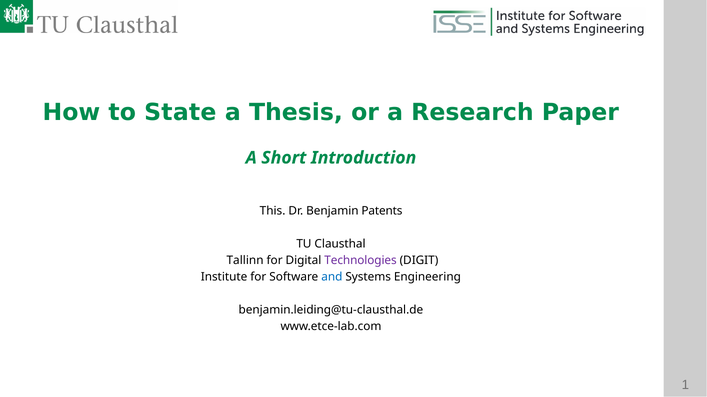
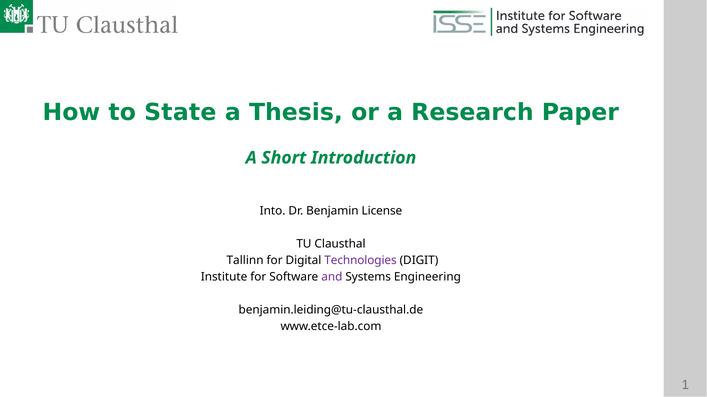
This: This -> Into
Patents: Patents -> License
and colour: blue -> purple
